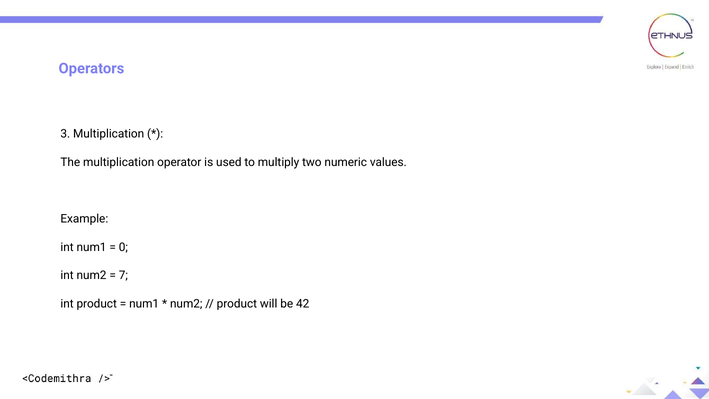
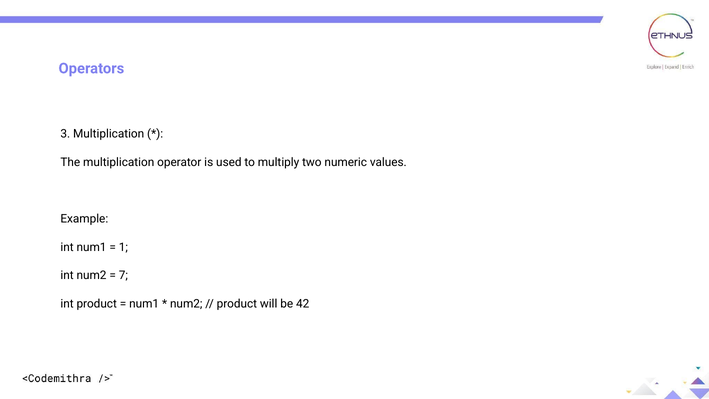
0: 0 -> 1
